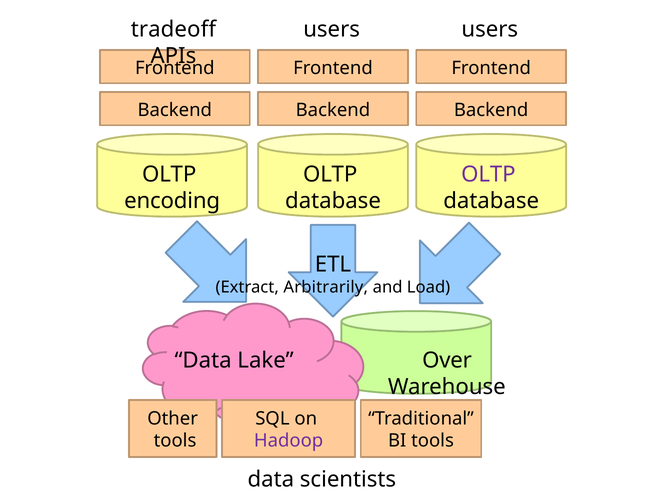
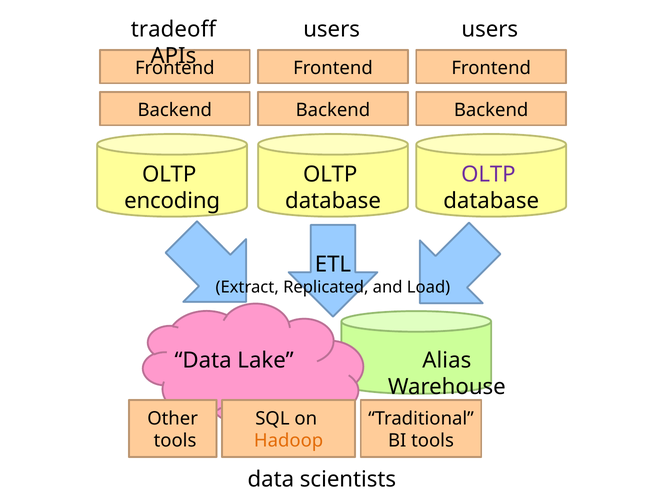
Arbitrarily: Arbitrarily -> Replicated
Over: Over -> Alias
Hadoop colour: purple -> orange
